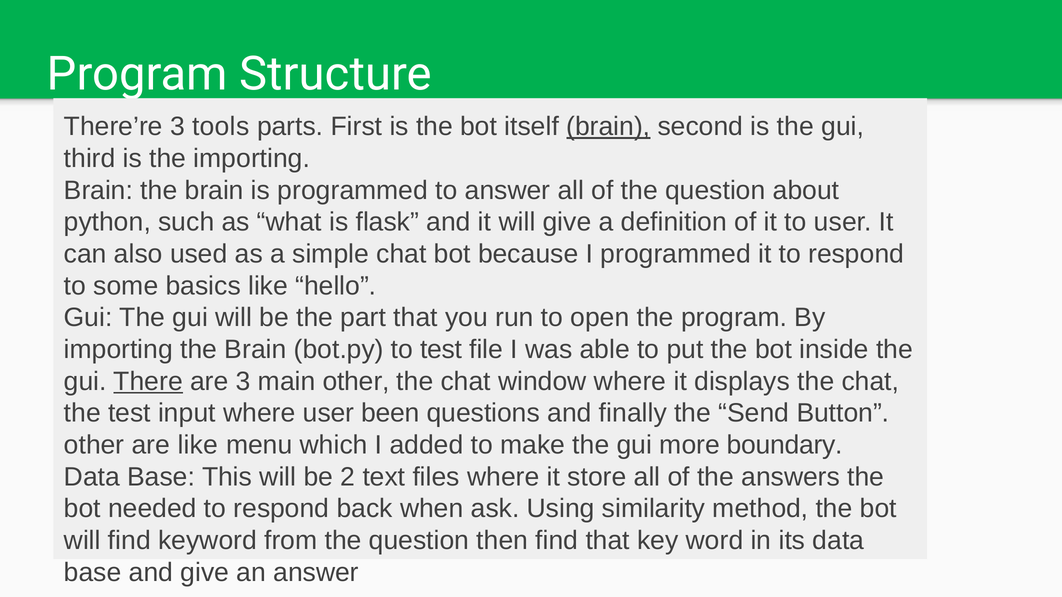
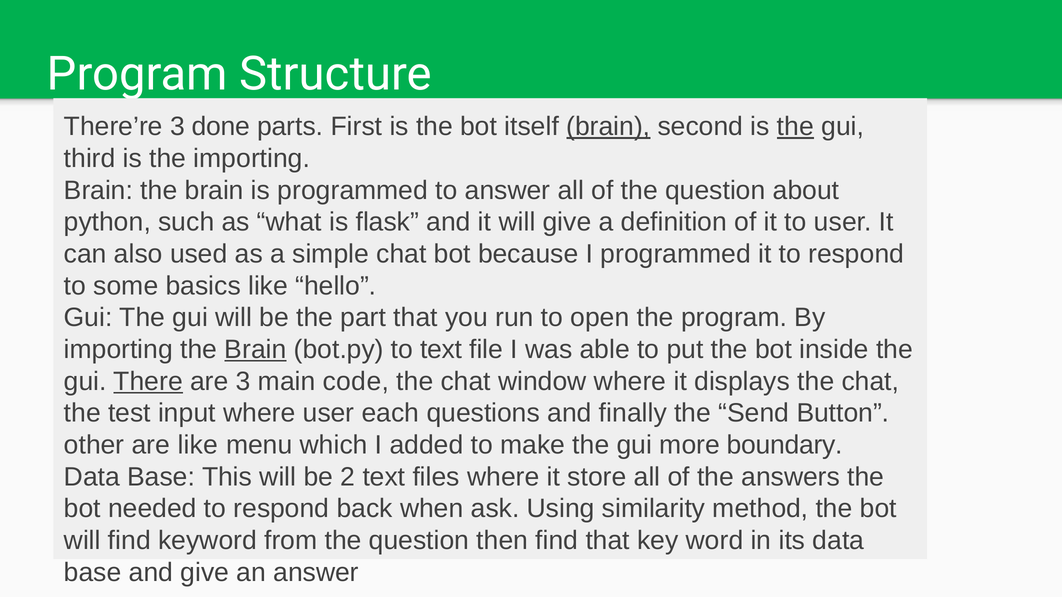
tools: tools -> done
the at (795, 127) underline: none -> present
Brain at (255, 350) underline: none -> present
to test: test -> text
main other: other -> code
been: been -> each
